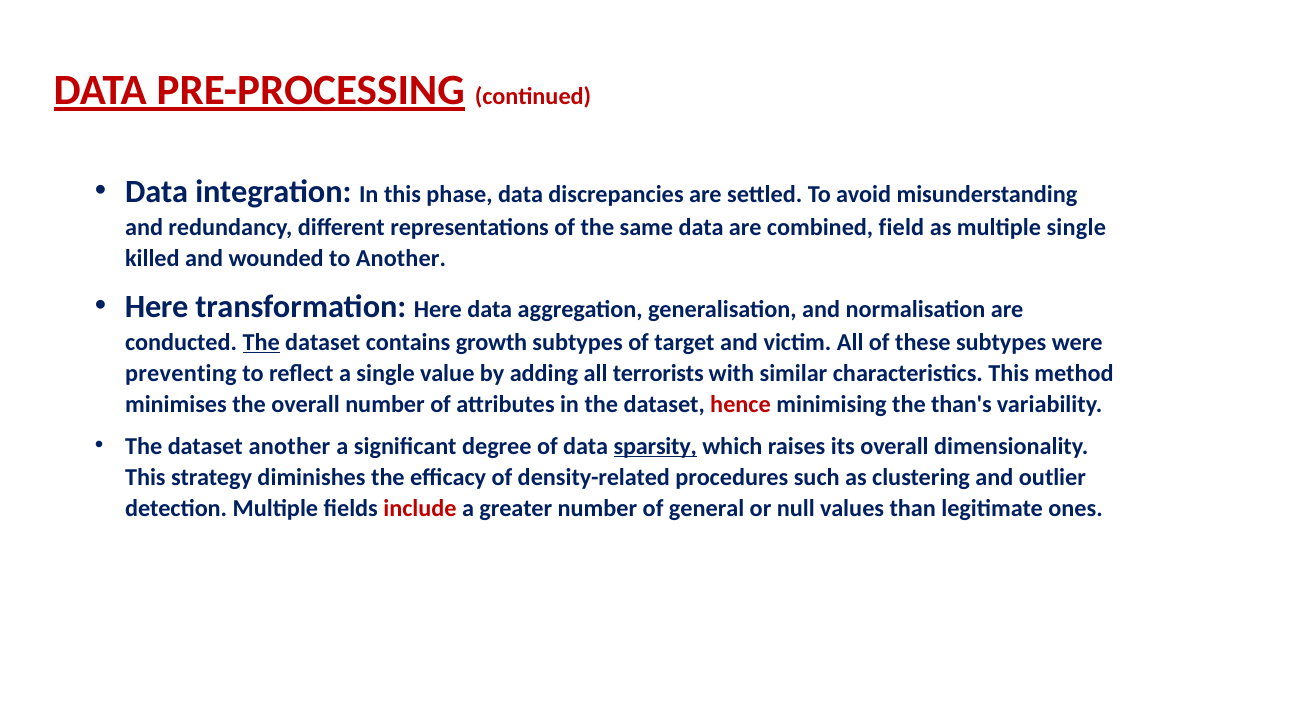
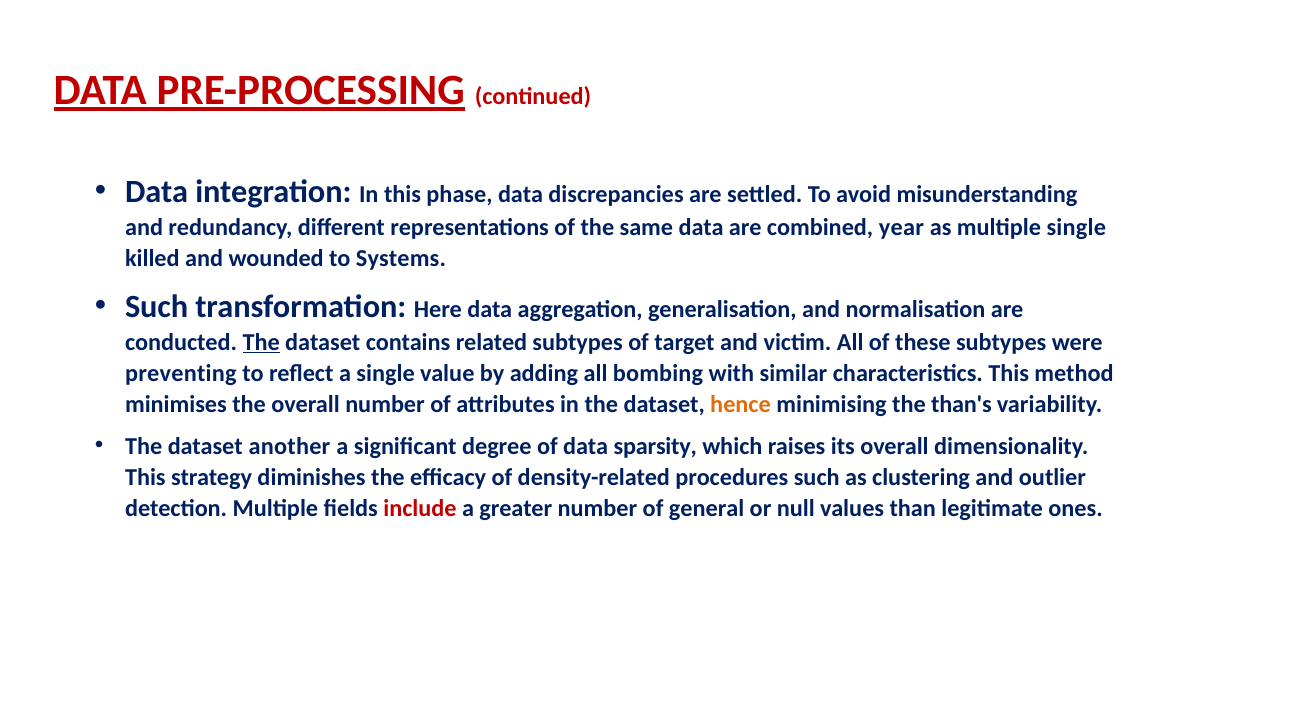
field: field -> year
to Another: Another -> Systems
Here at (157, 307): Here -> Such
growth: growth -> related
terrorists: terrorists -> bombing
hence colour: red -> orange
sparsity underline: present -> none
